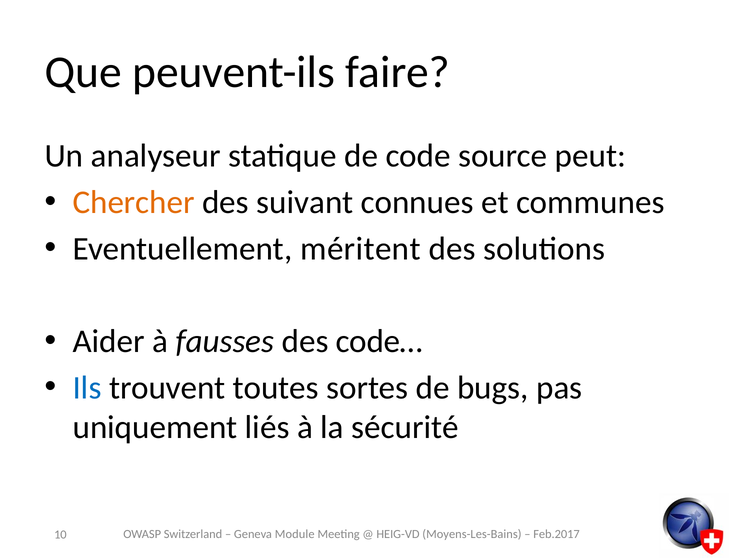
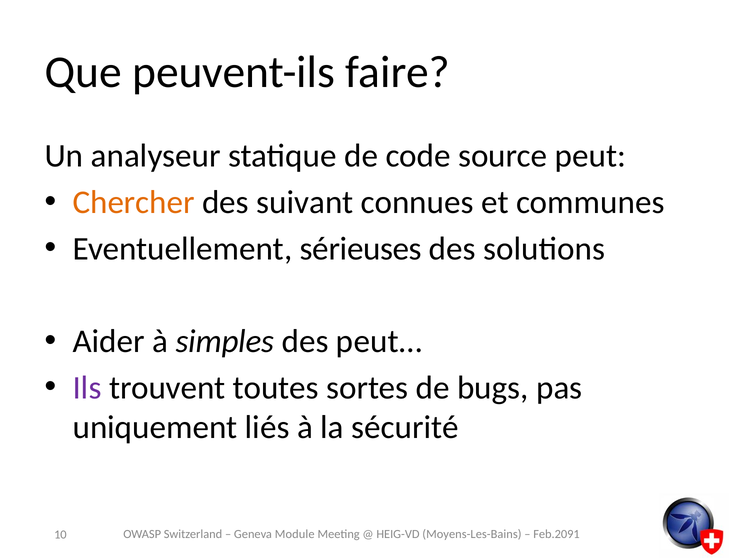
méritent: méritent -> sérieuses
fausses: fausses -> simples
code…: code… -> peut…
Ils colour: blue -> purple
Feb.2017: Feb.2017 -> Feb.2091
